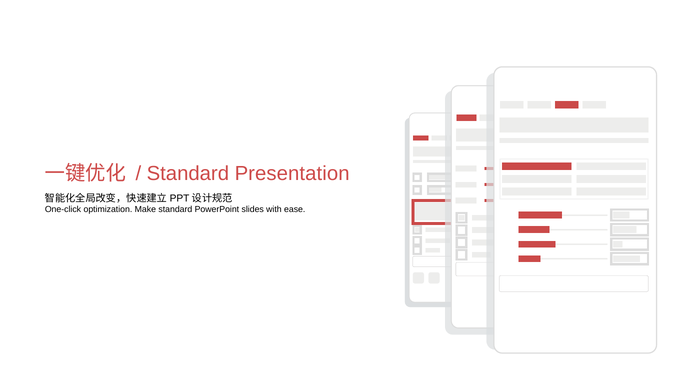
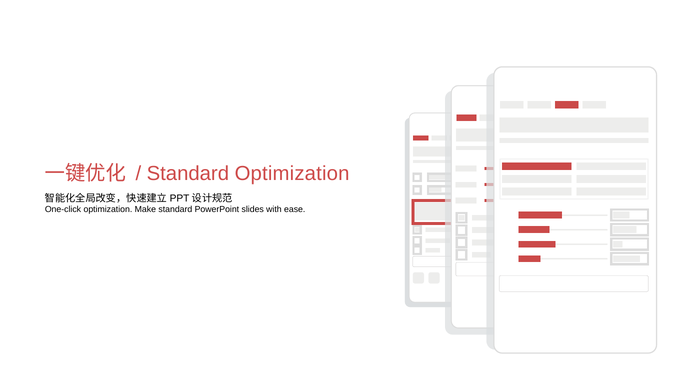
Standard Presentation: Presentation -> Optimization
